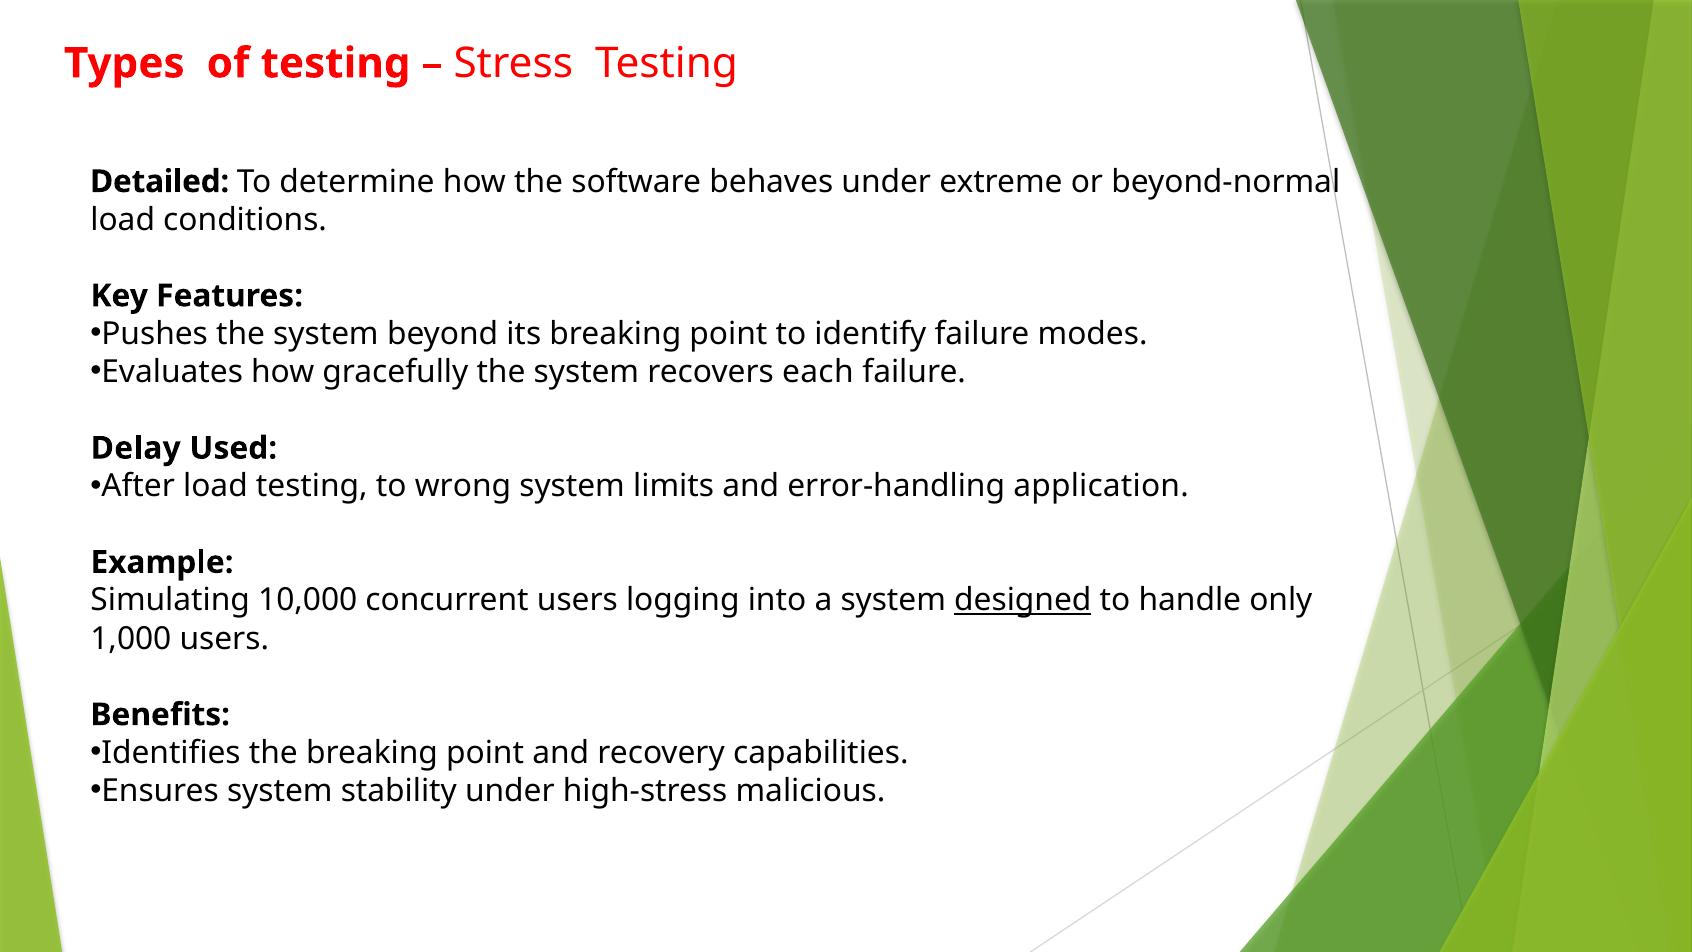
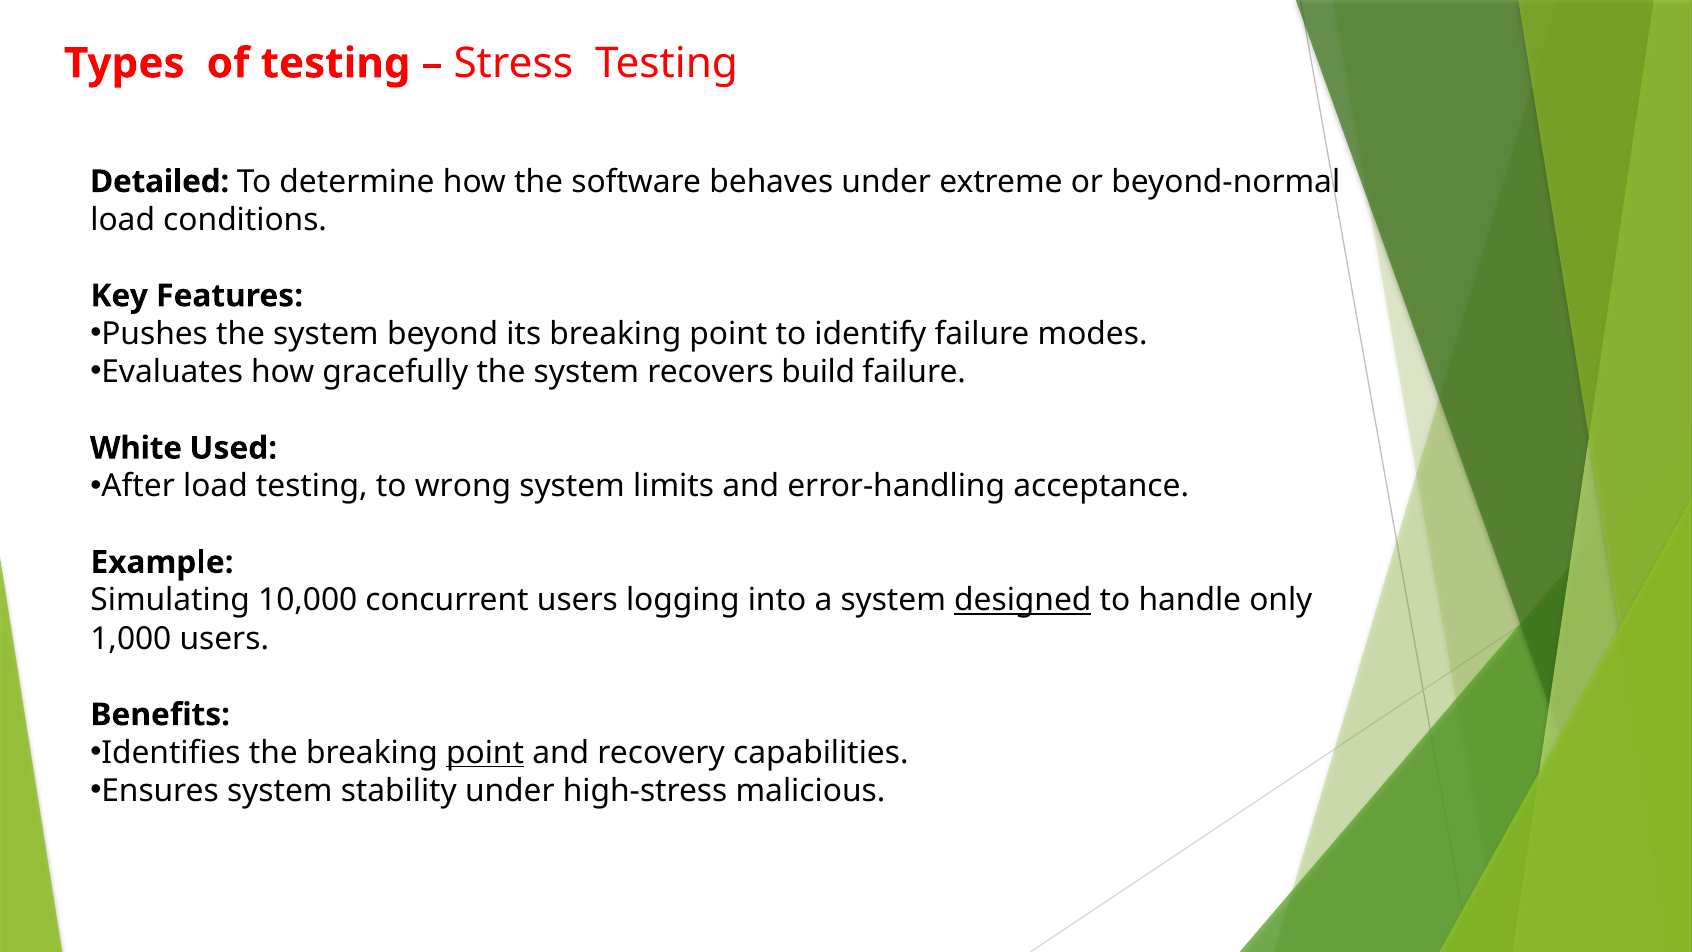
each: each -> build
Delay: Delay -> White
application: application -> acceptance
point at (485, 753) underline: none -> present
